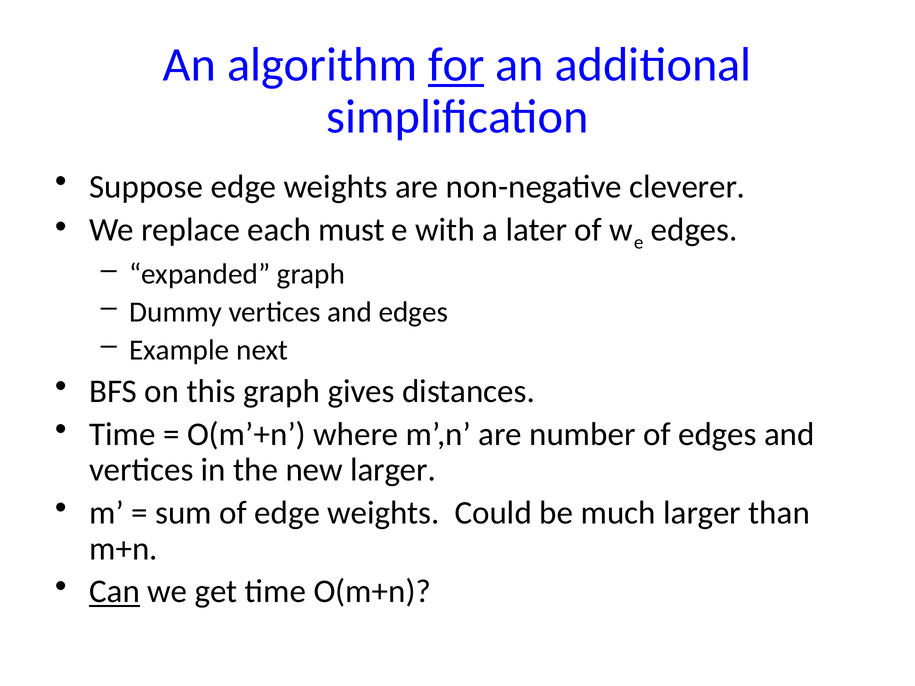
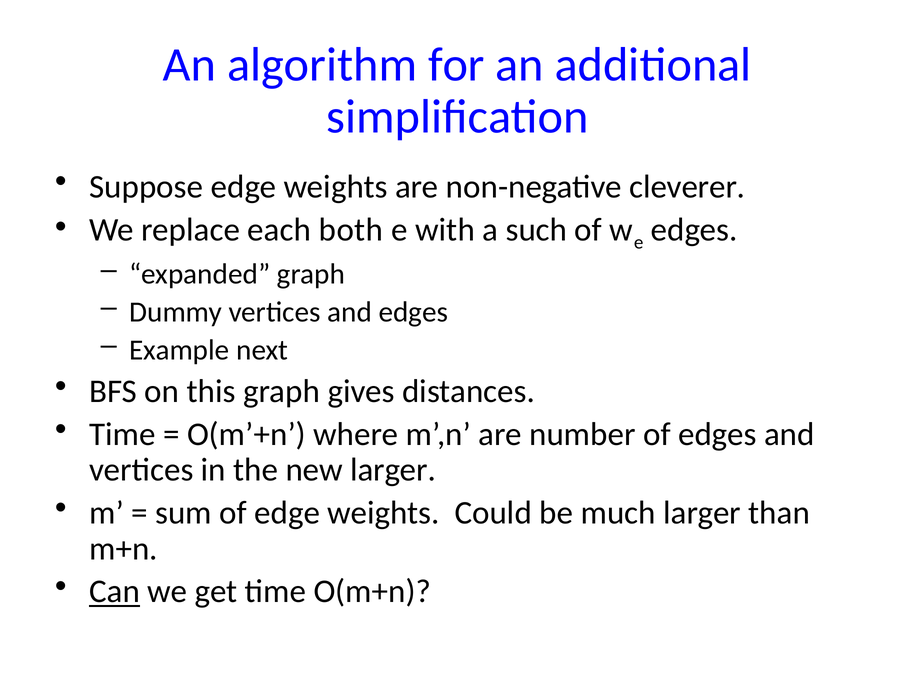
for underline: present -> none
must: must -> both
later: later -> such
